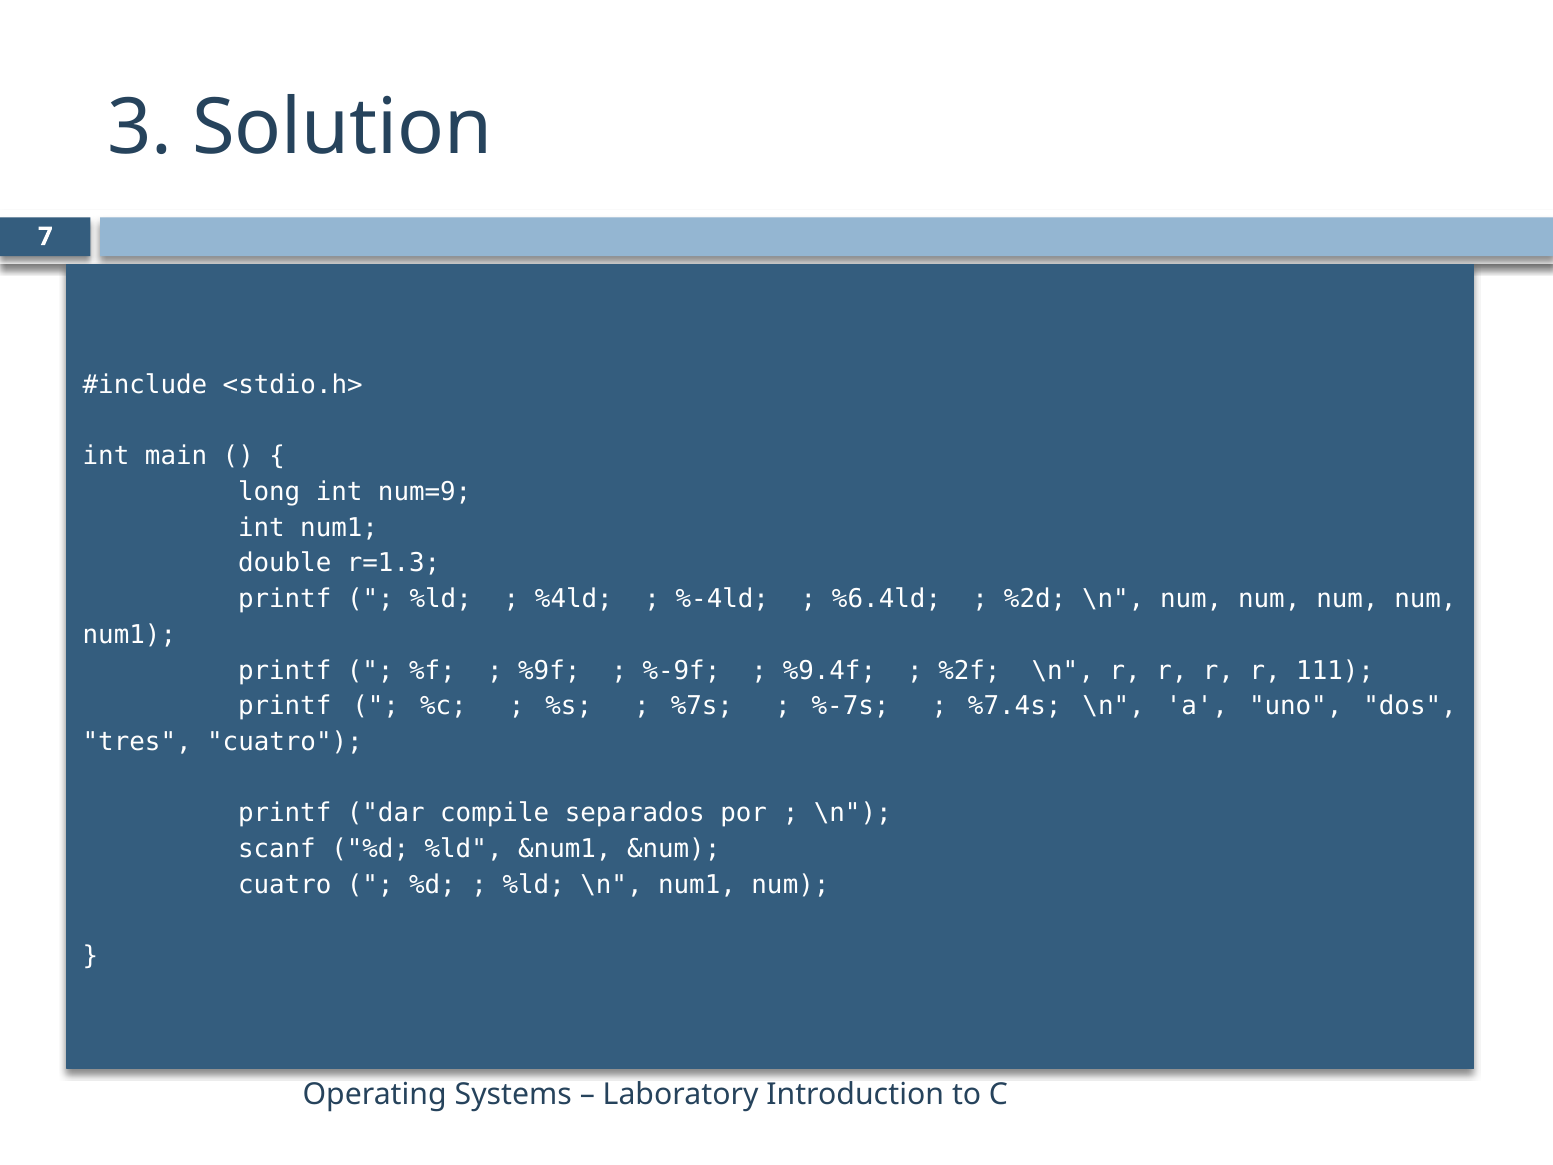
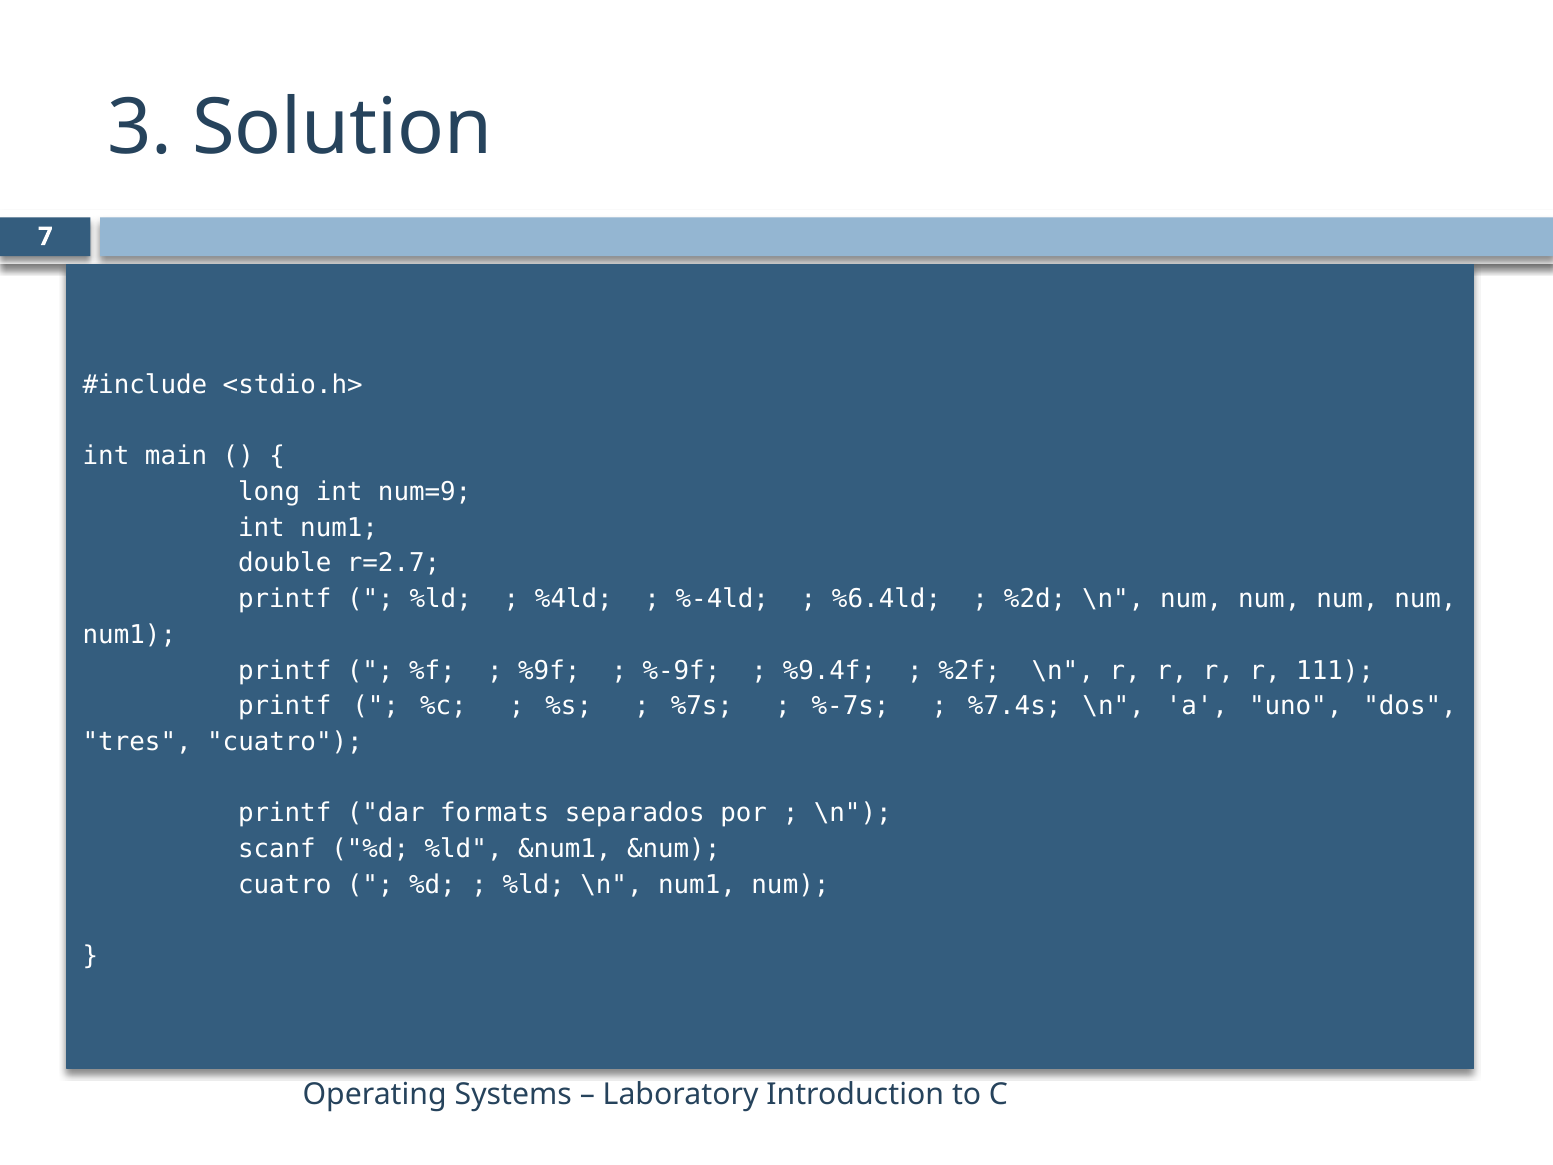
r=1.3: r=1.3 -> r=2.7
compile: compile -> formats
